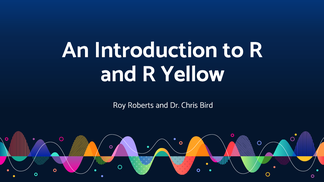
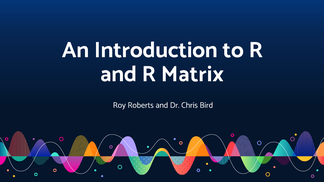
Yellow: Yellow -> Matrix
